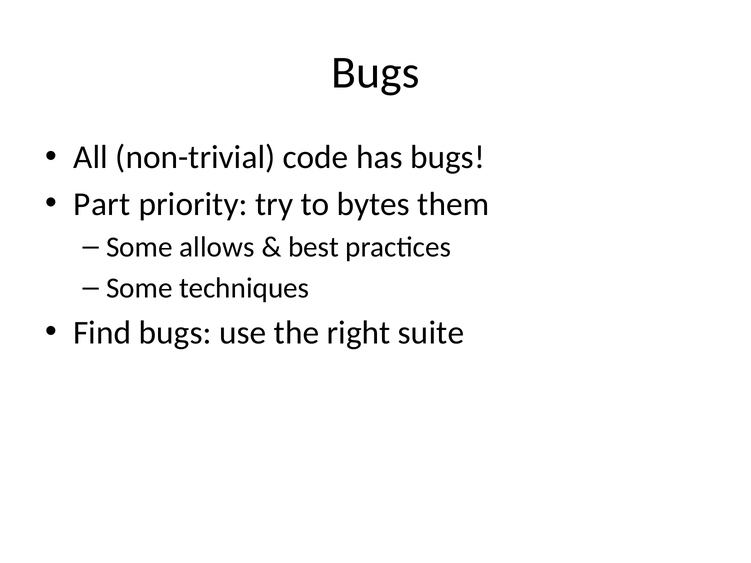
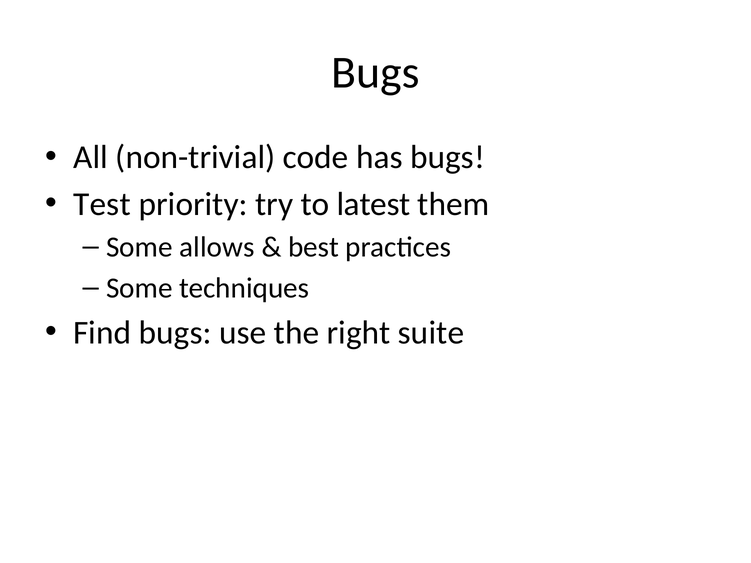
Part: Part -> Test
bytes: bytes -> latest
